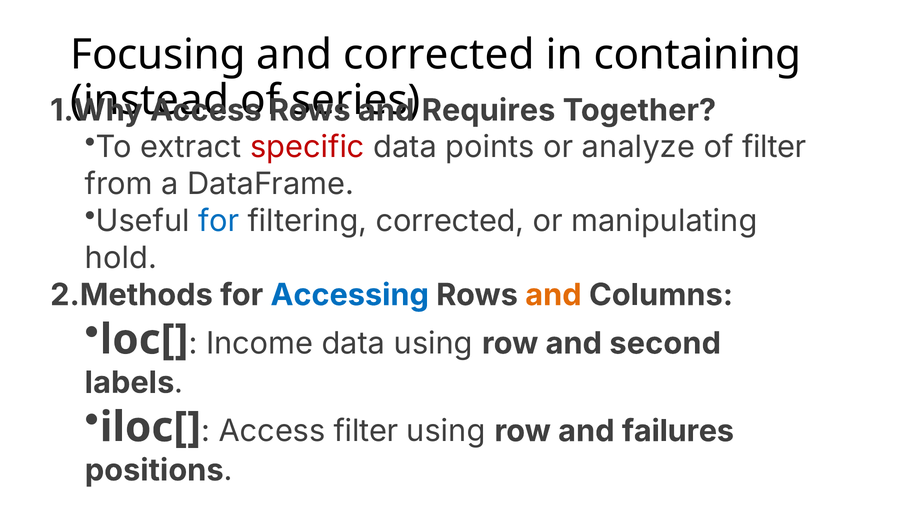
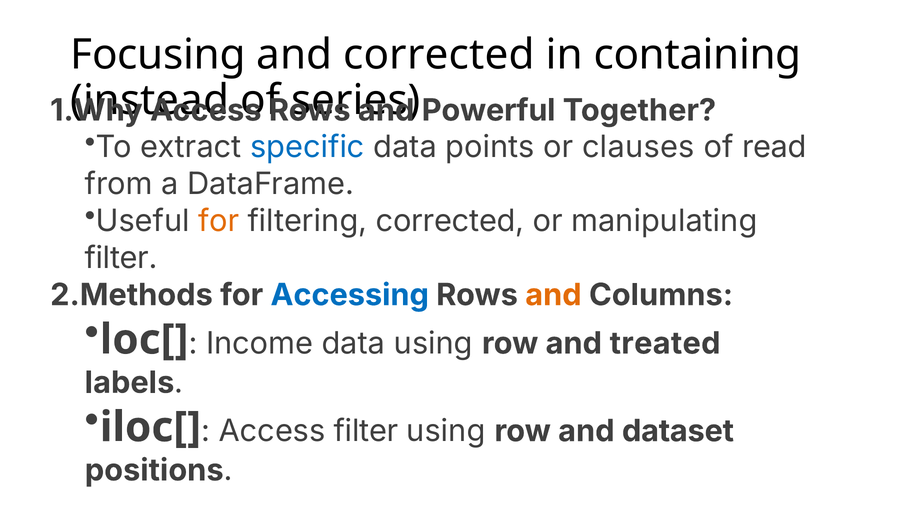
Requires: Requires -> Powerful
specific colour: red -> blue
analyze: analyze -> clauses
of filter: filter -> read
for at (219, 221) colour: blue -> orange
hold at (121, 258): hold -> filter
second: second -> treated
failures: failures -> dataset
